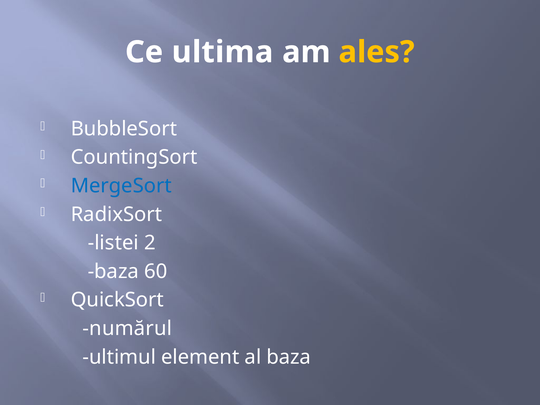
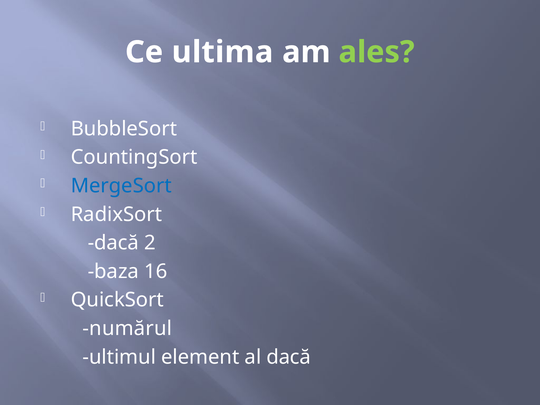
ales colour: yellow -> light green
listei at (113, 243): listei -> dacă
60: 60 -> 16
al baza: baza -> dacă
